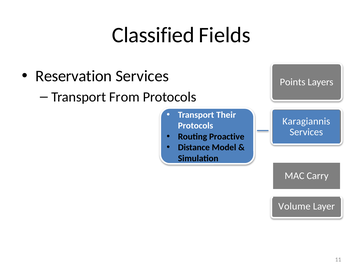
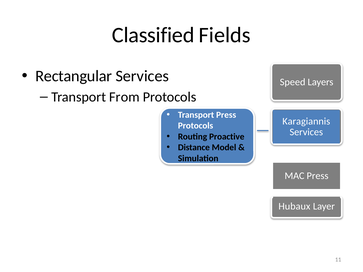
Reservation: Reservation -> Rectangular
Points: Points -> Speed
Transport Their: Their -> Press
MAC Carry: Carry -> Press
Volume: Volume -> Hubaux
